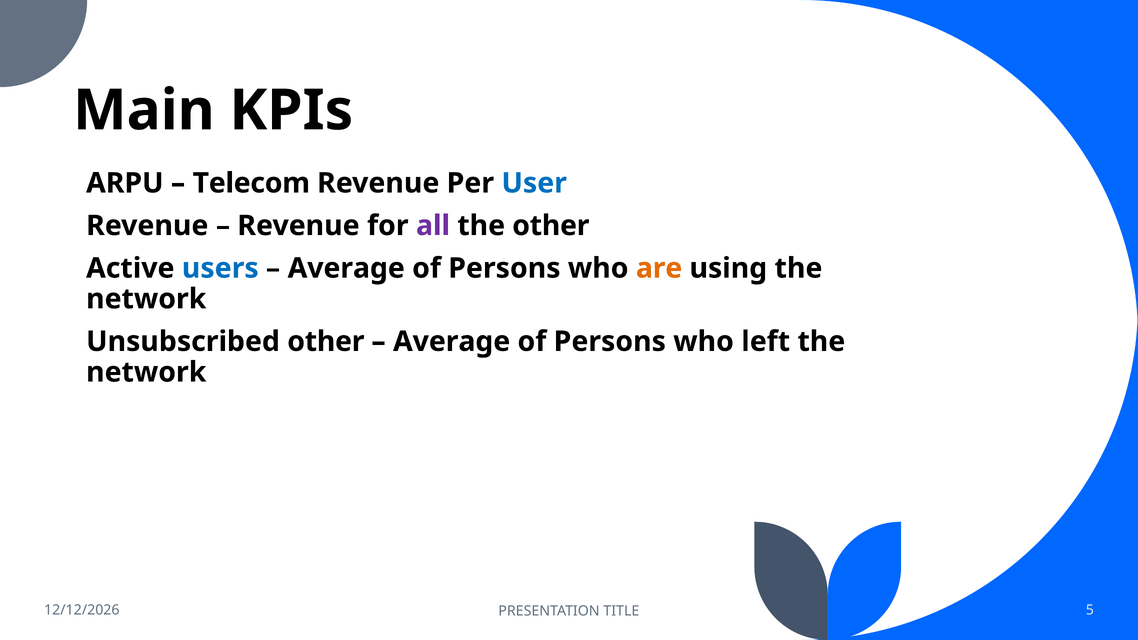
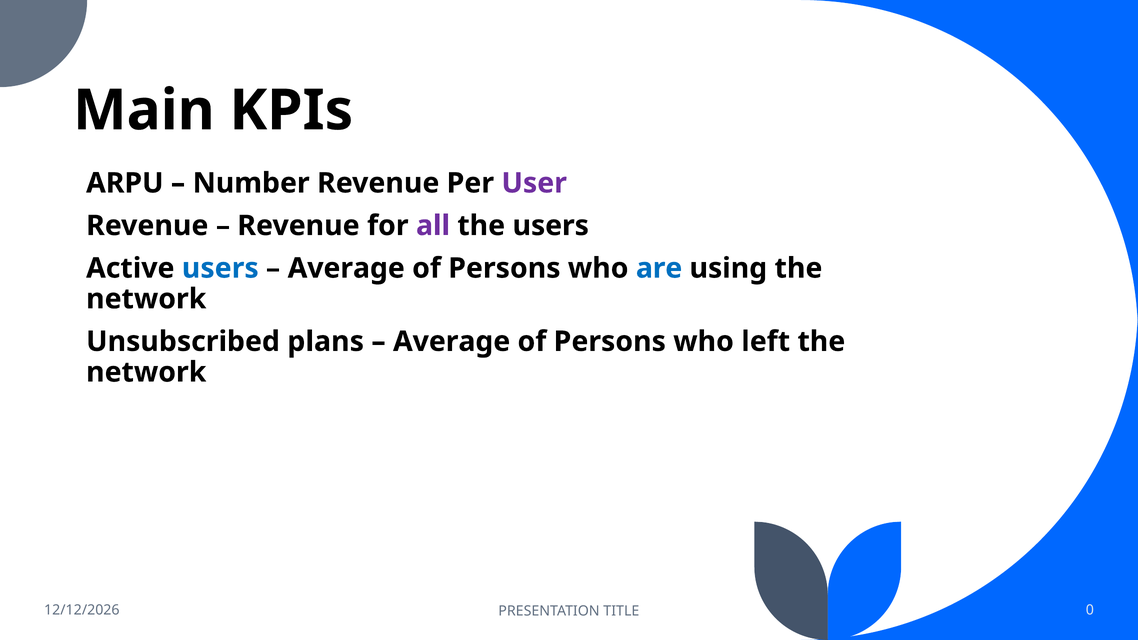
Telecom: Telecom -> Number
User colour: blue -> purple
the other: other -> users
are colour: orange -> blue
Unsubscribed other: other -> plans
5: 5 -> 0
